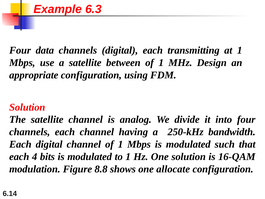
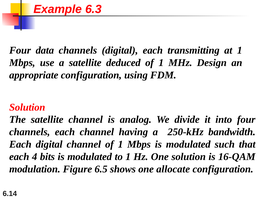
between: between -> deduced
8.8: 8.8 -> 6.5
